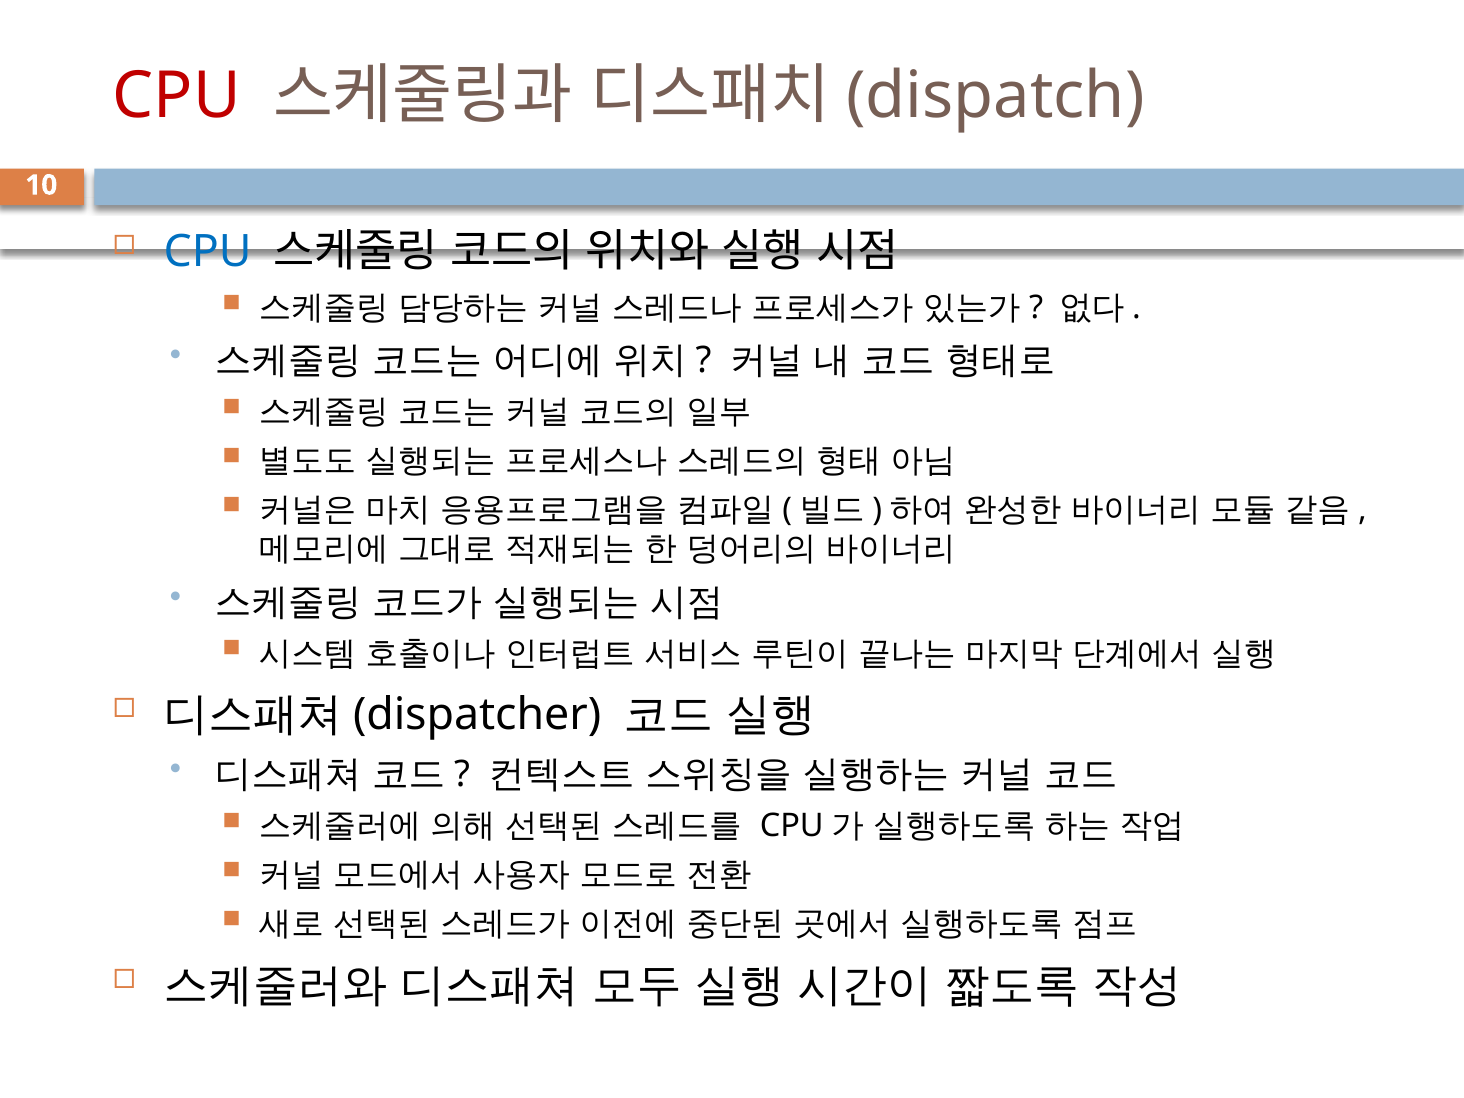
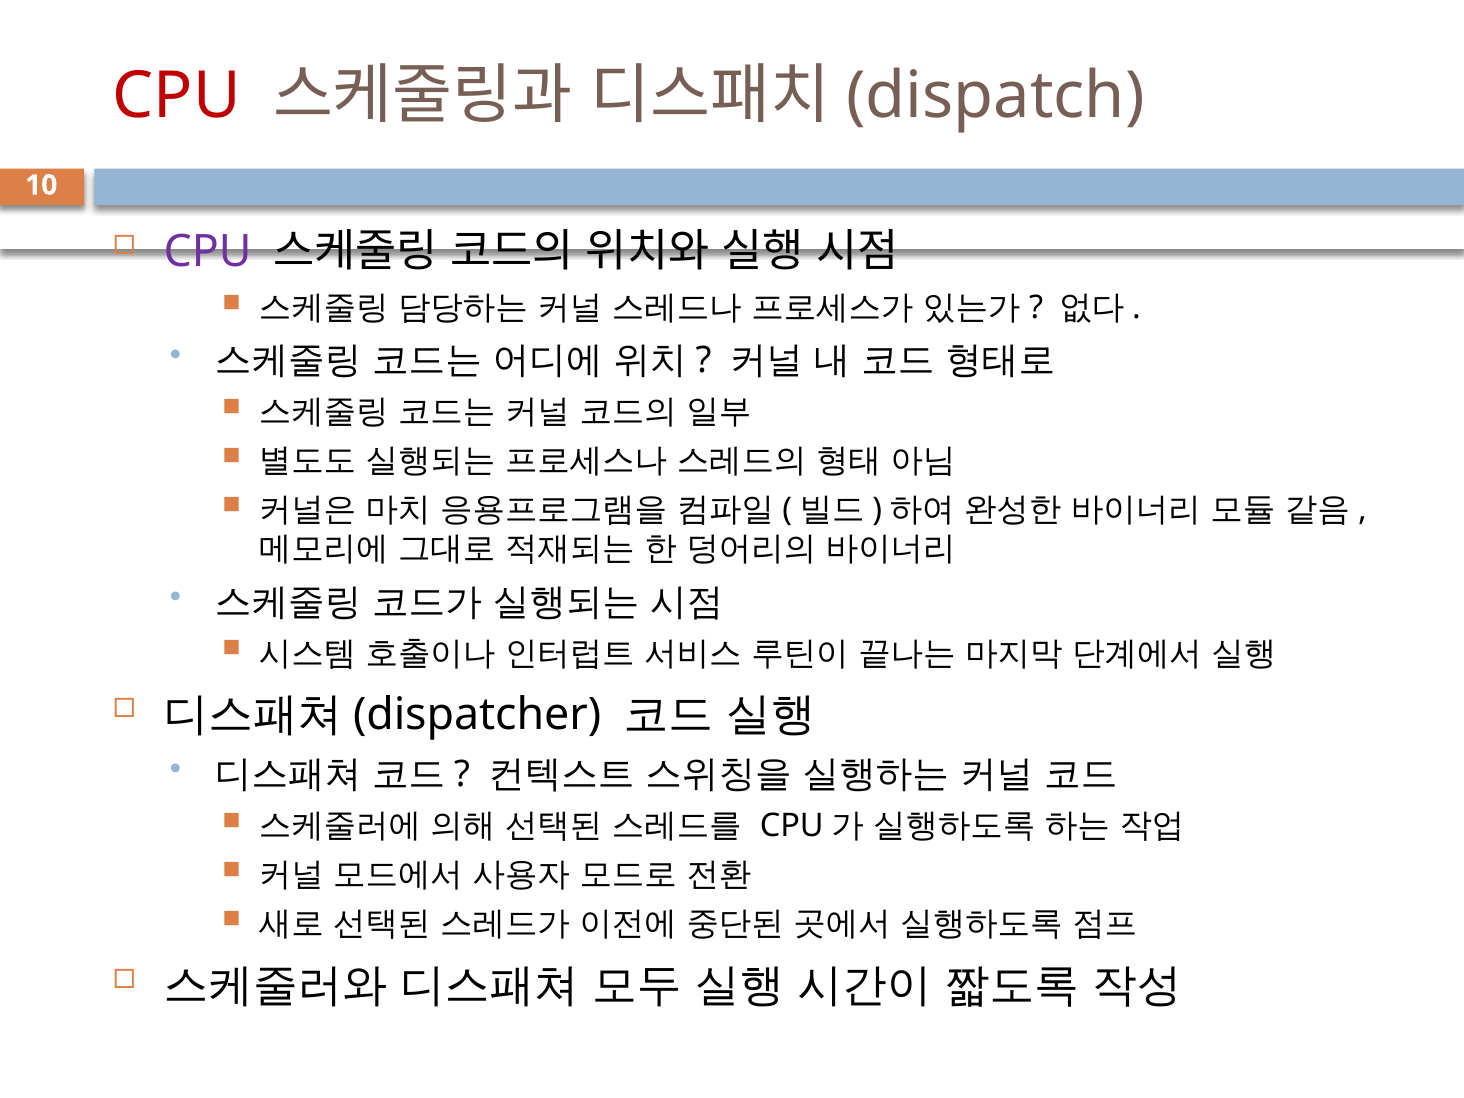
CPU at (208, 252) colour: blue -> purple
